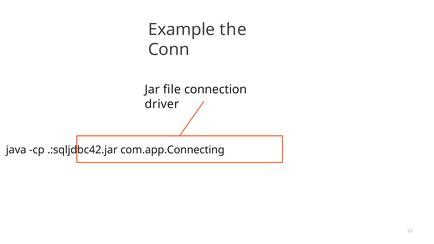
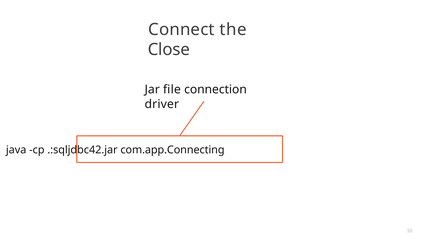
Example: Example -> Connect
Conn: Conn -> Close
